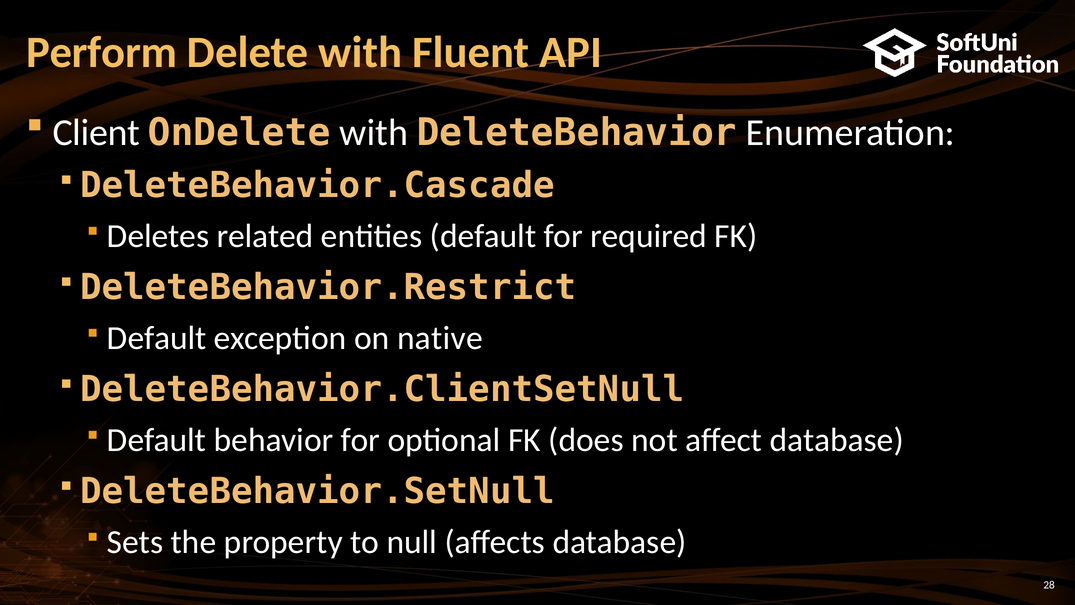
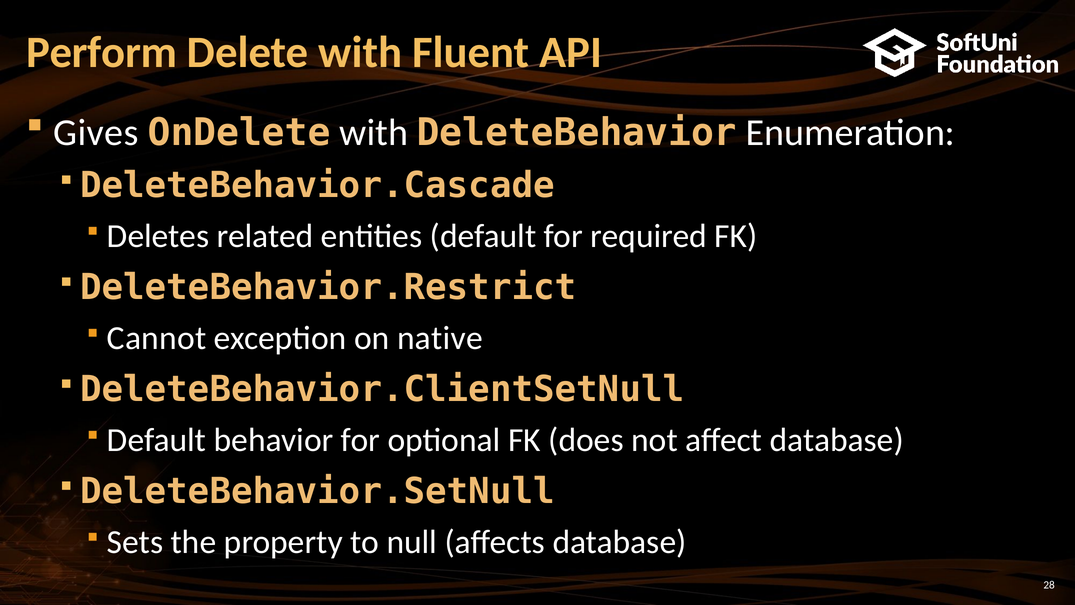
Client: Client -> Gives
Default at (157, 338): Default -> Cannot
